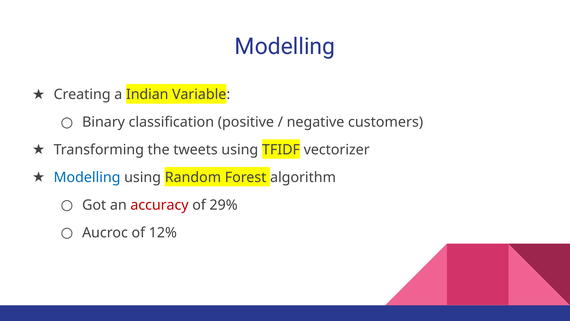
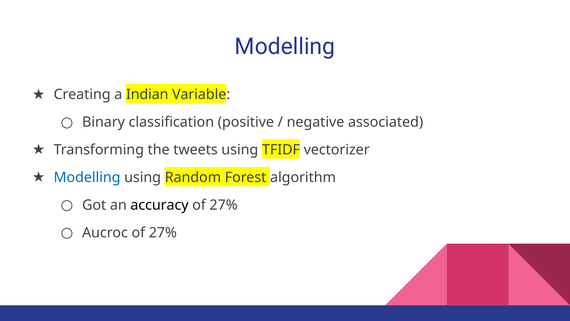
customers: customers -> associated
accuracy colour: red -> black
29% at (224, 205): 29% -> 27%
Aucroc of 12%: 12% -> 27%
